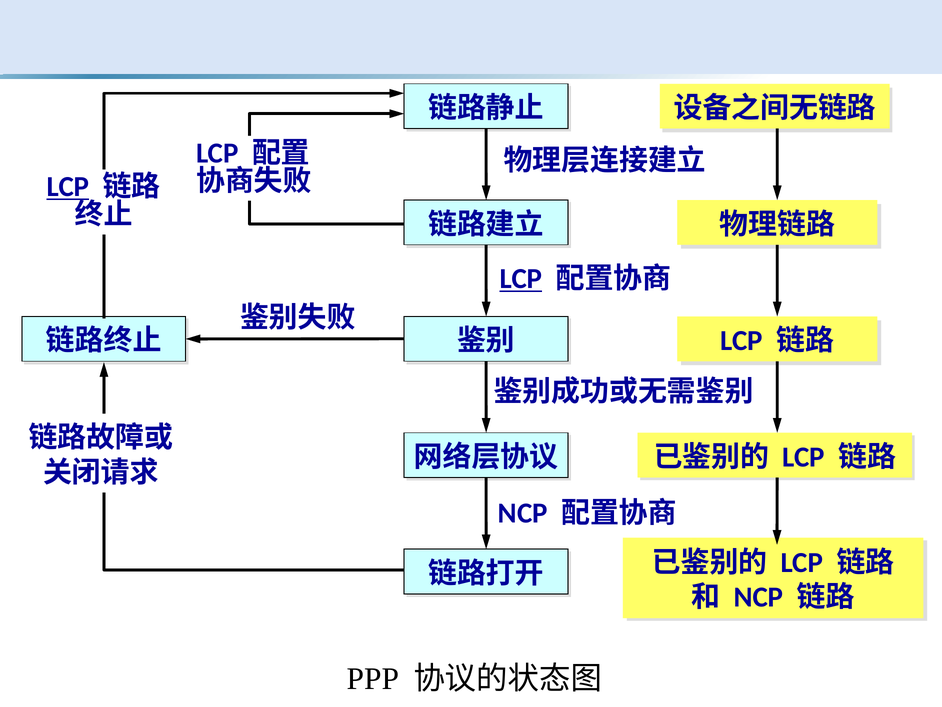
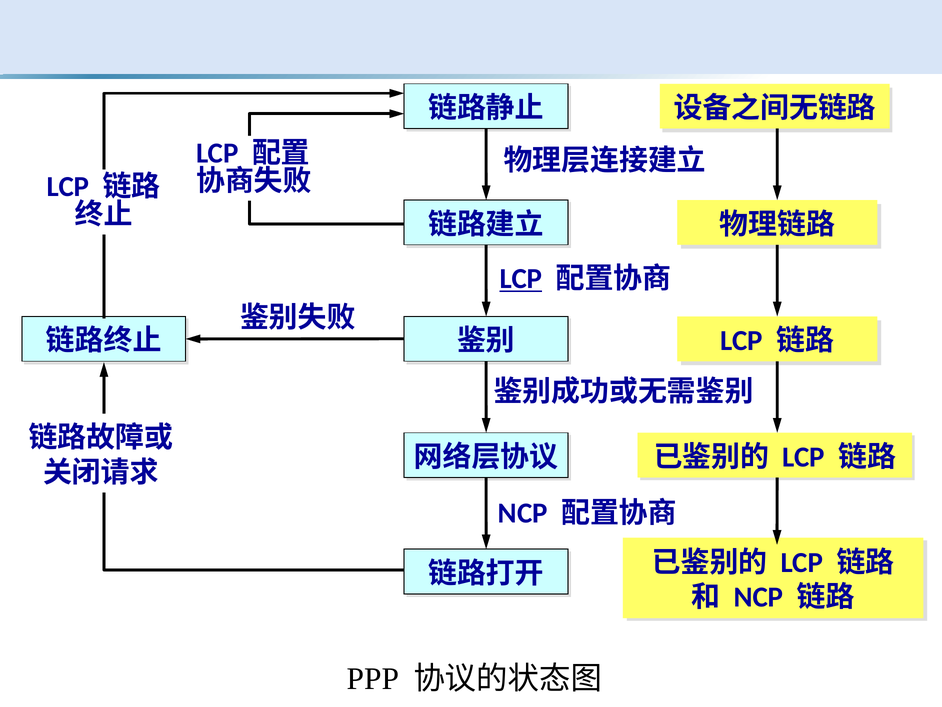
LCP at (68, 187) underline: present -> none
